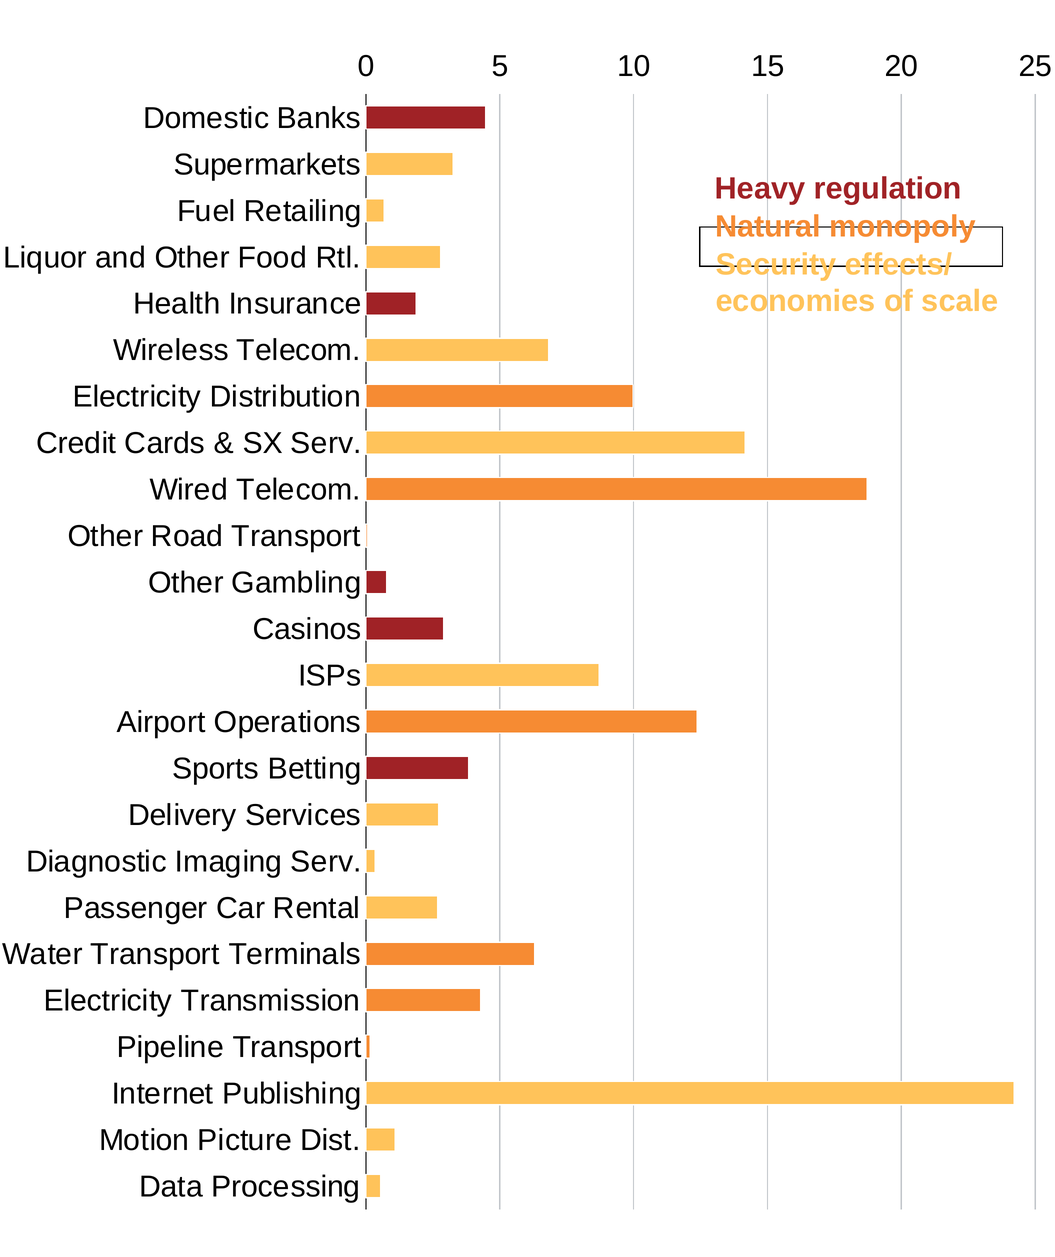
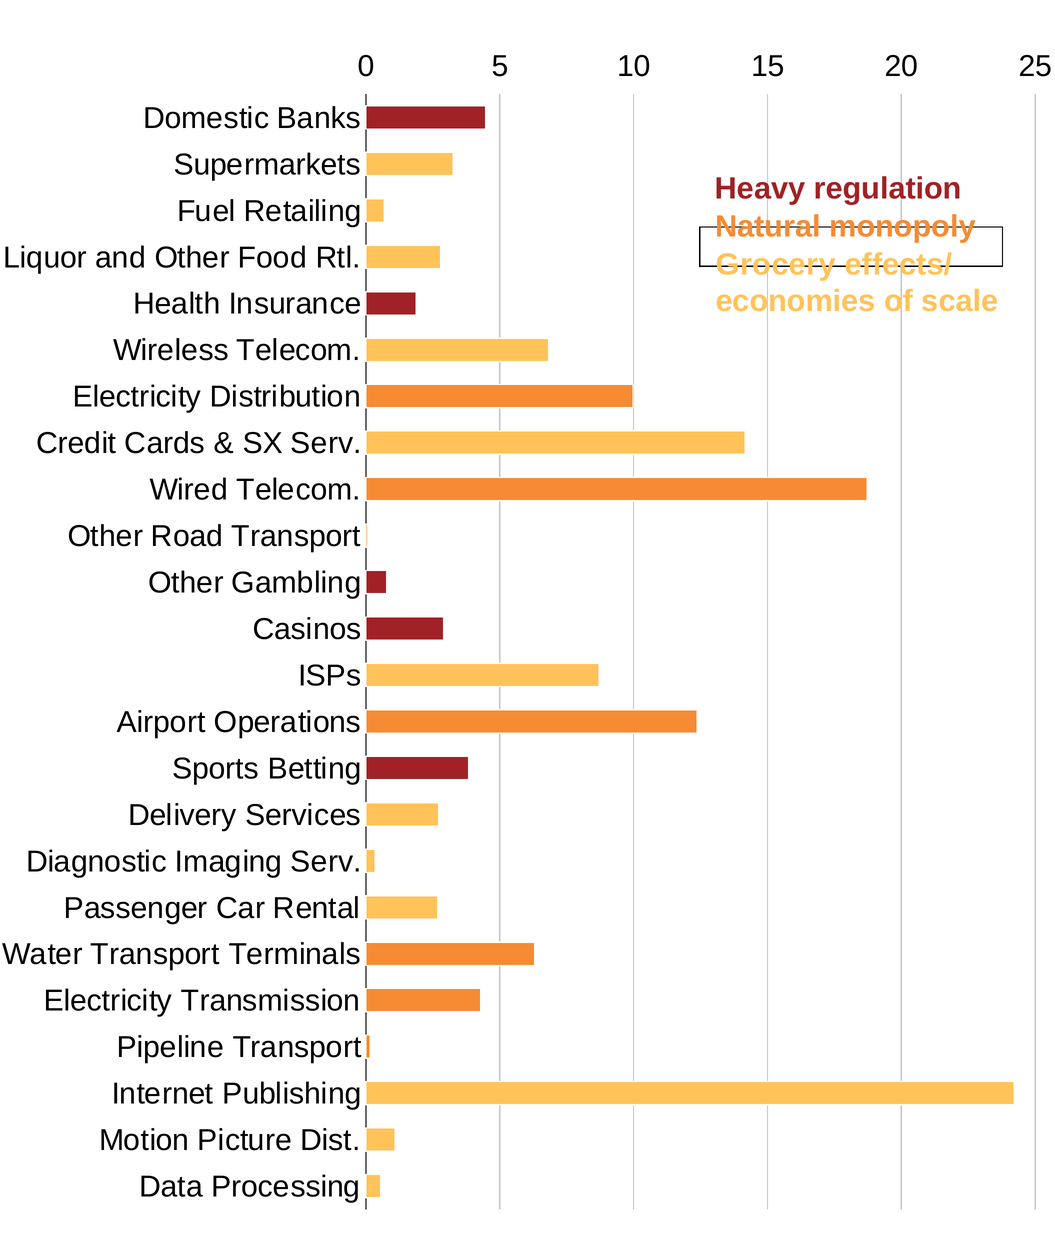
Security: Security -> Grocery
